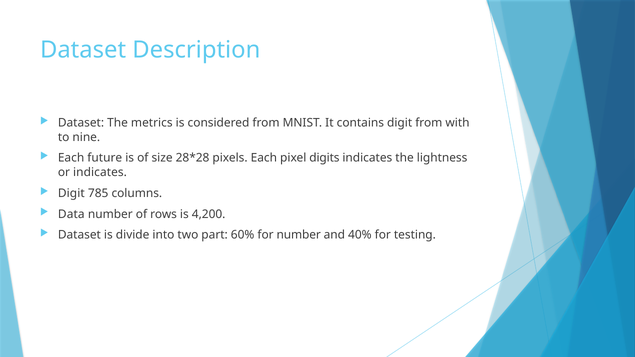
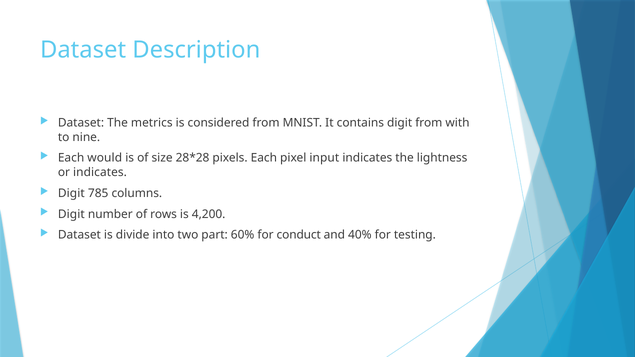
future: future -> would
digits: digits -> input
Data at (71, 214): Data -> Digit
for number: number -> conduct
